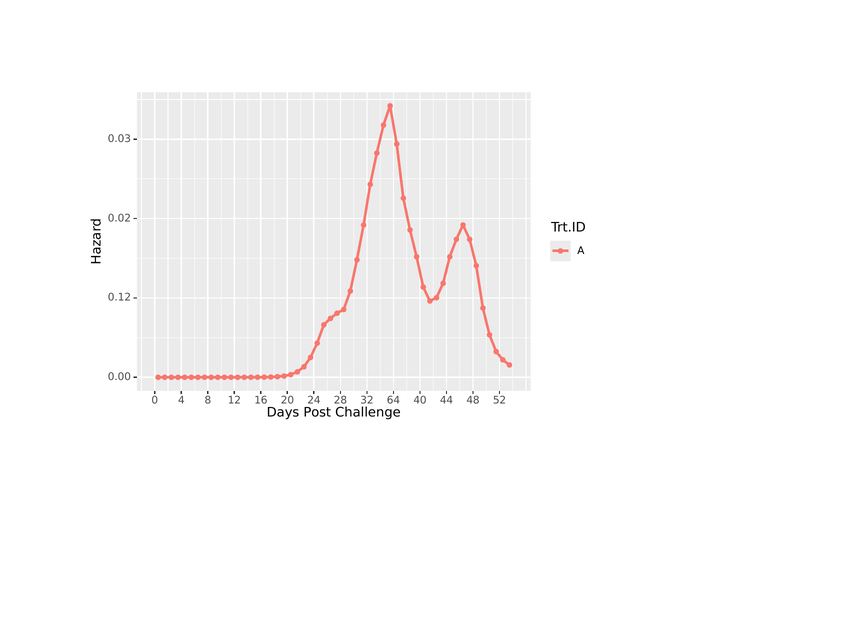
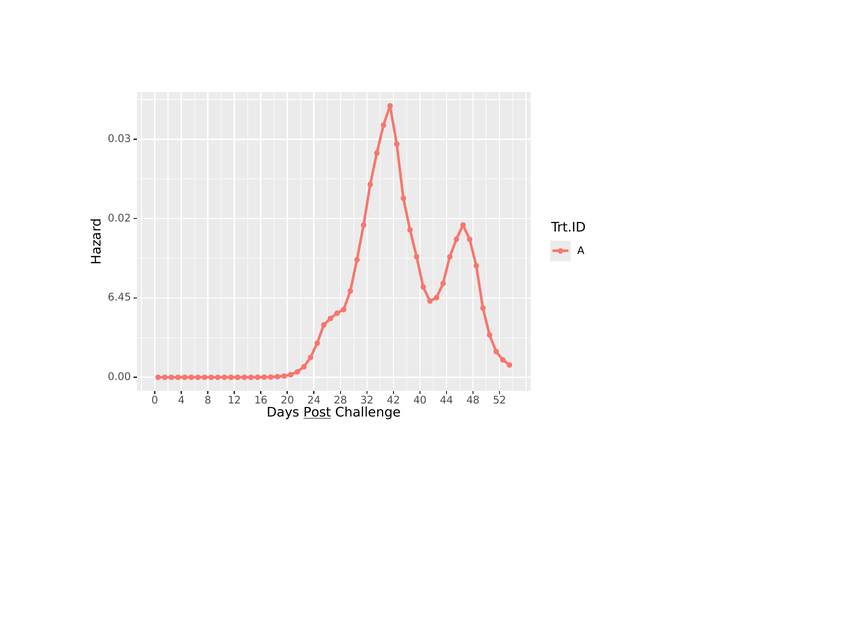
0.12: 0.12 -> 6.45
64: 64 -> 42
Post underline: none -> present
